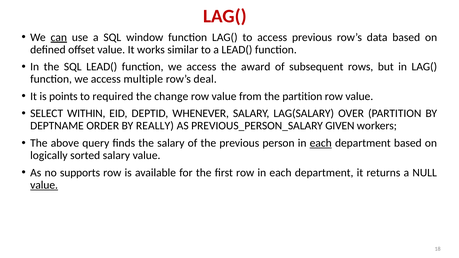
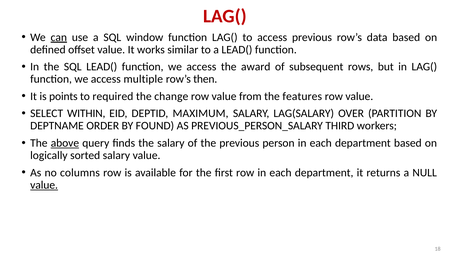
deal: deal -> then
the partition: partition -> features
WHENEVER: WHENEVER -> MAXIMUM
REALLY: REALLY -> FOUND
GIVEN: GIVEN -> THIRD
above underline: none -> present
each at (321, 143) underline: present -> none
supports: supports -> columns
